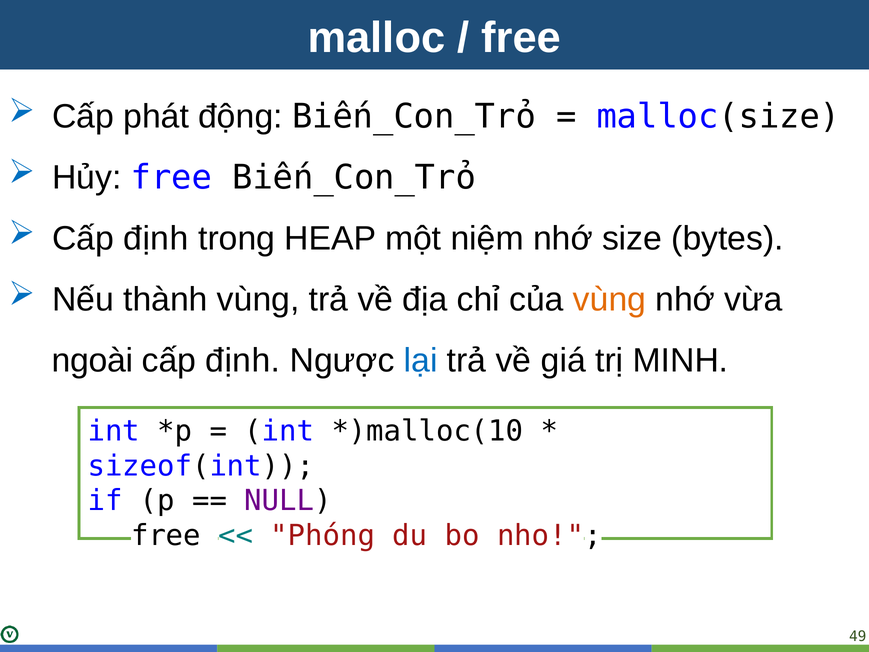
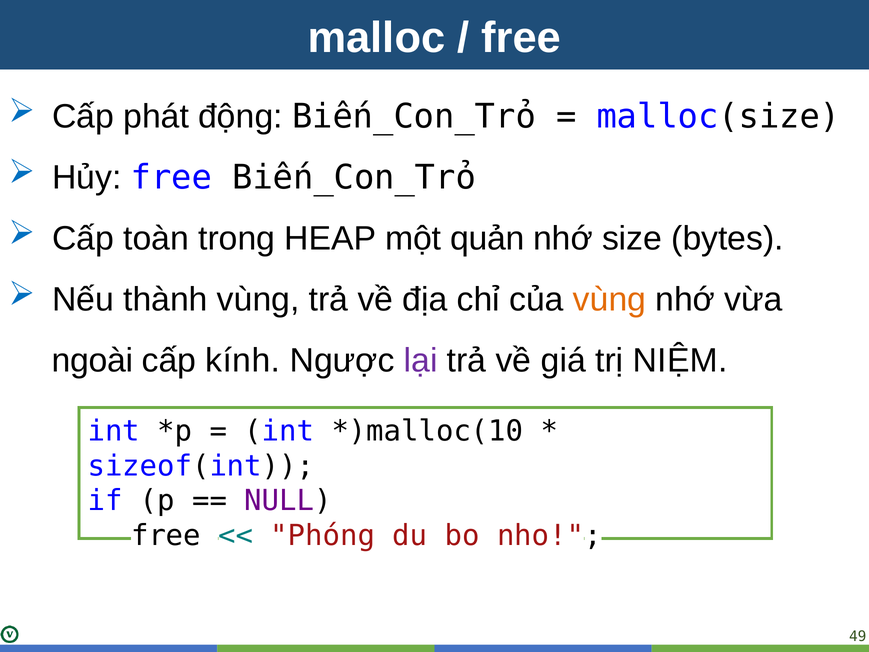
định at (156, 238): định -> toàn
niệm: niệm -> quản
định at (243, 360): định -> kính
lại colour: blue -> purple
MINH: MINH -> NIỆM
